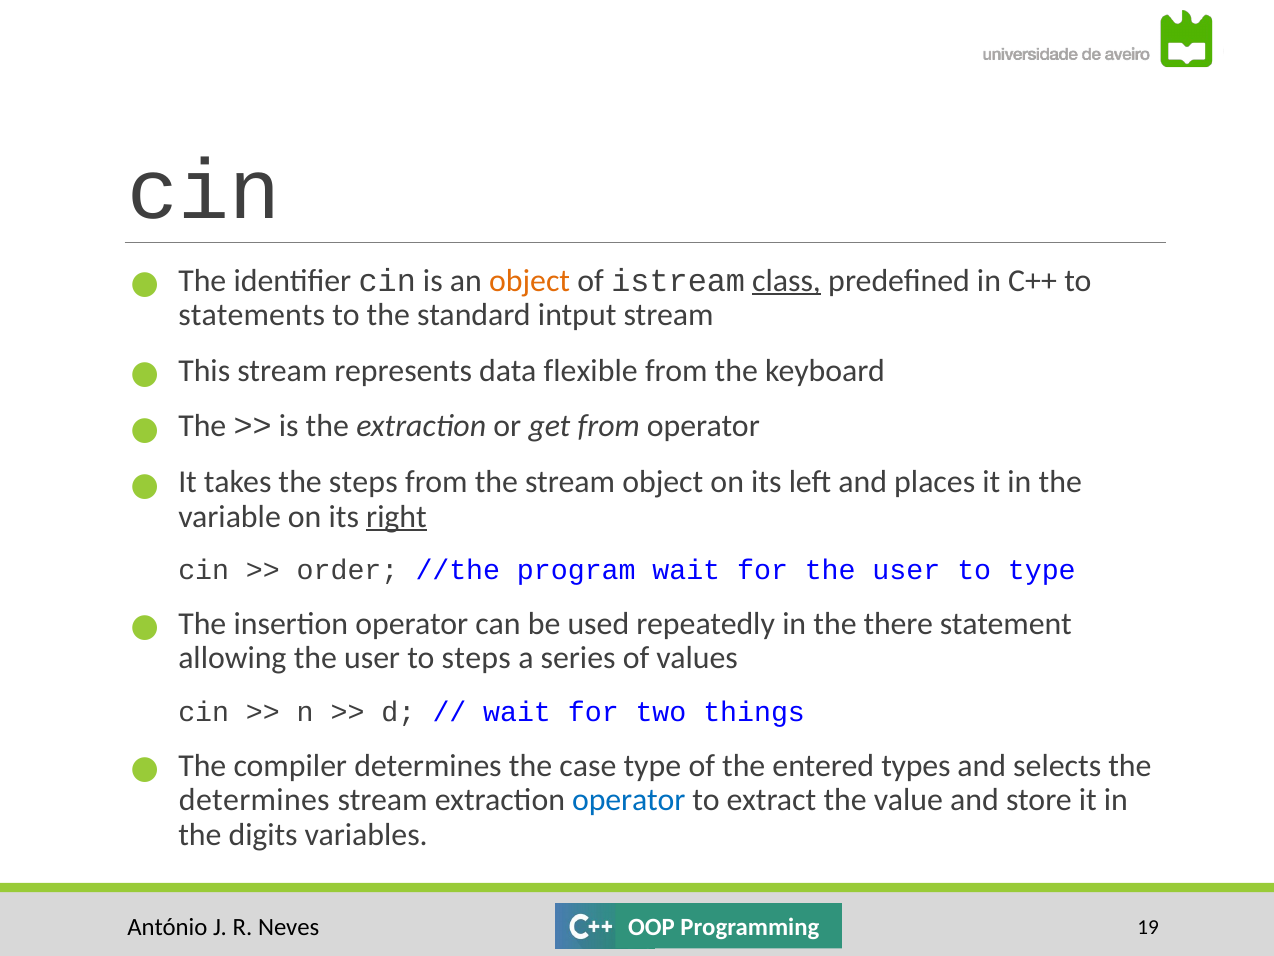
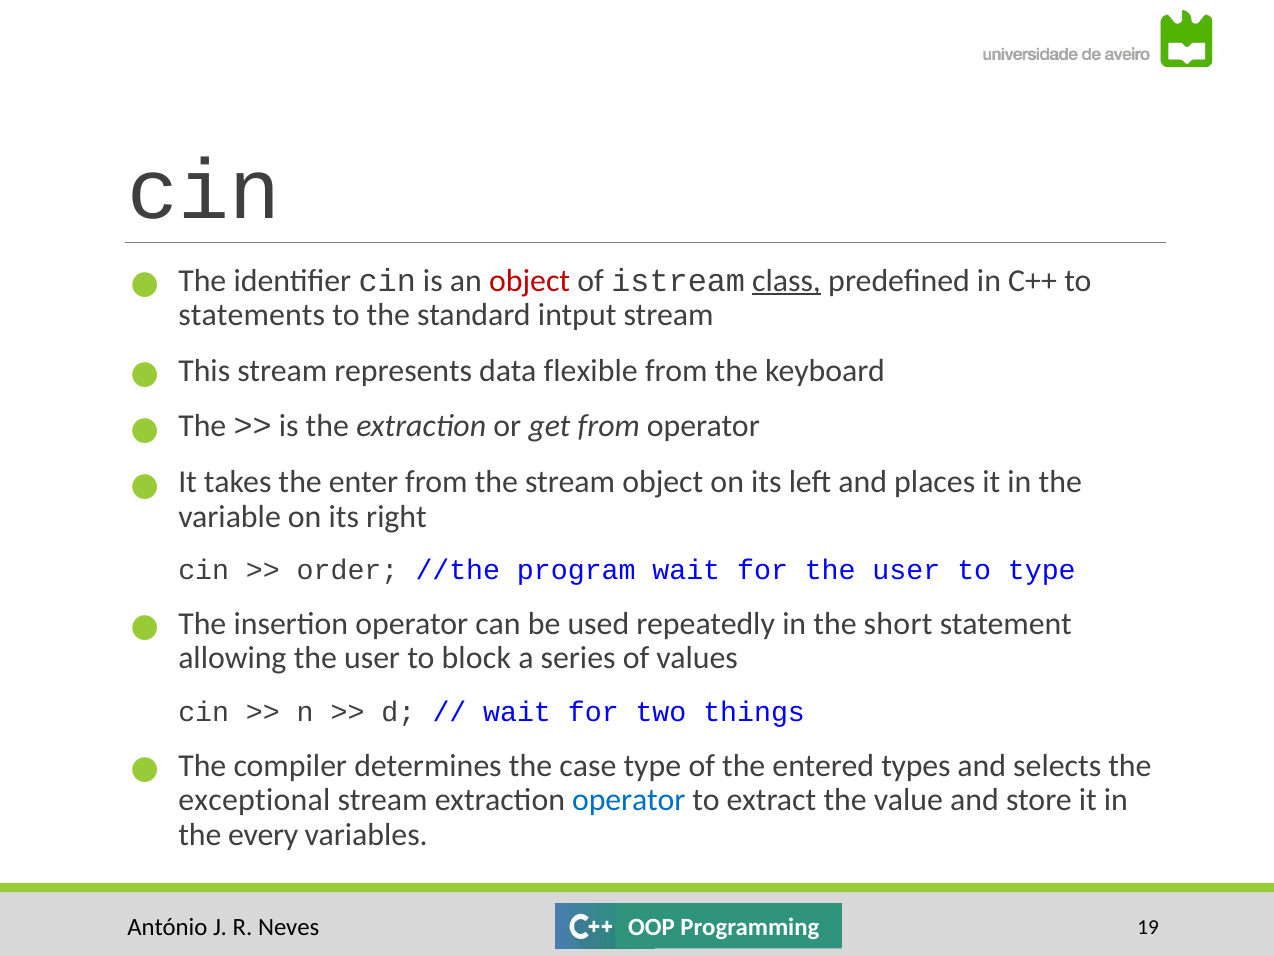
object at (530, 281) colour: orange -> red
the steps: steps -> enter
right underline: present -> none
there: there -> short
to steps: steps -> block
determines at (254, 800): determines -> exceptional
digits: digits -> every
